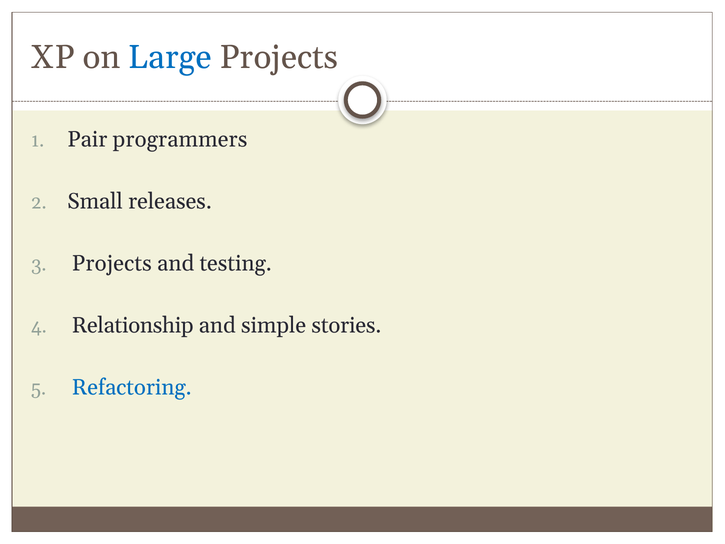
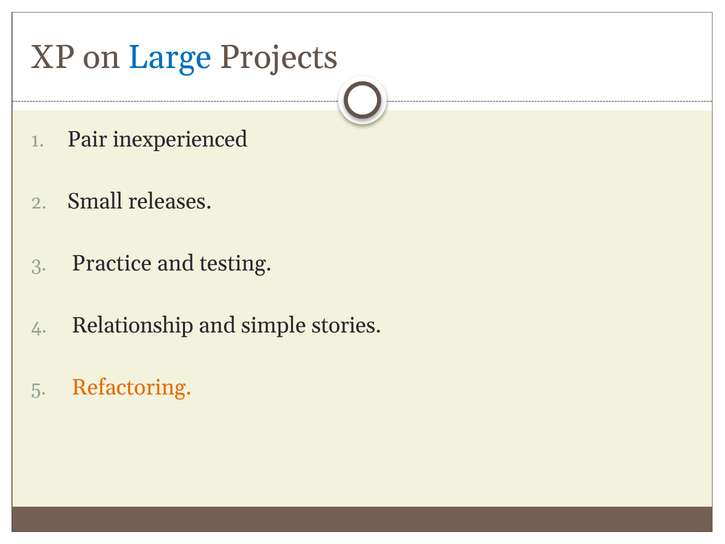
programmers: programmers -> inexperienced
Projects at (112, 263): Projects -> Practice
Refactoring colour: blue -> orange
